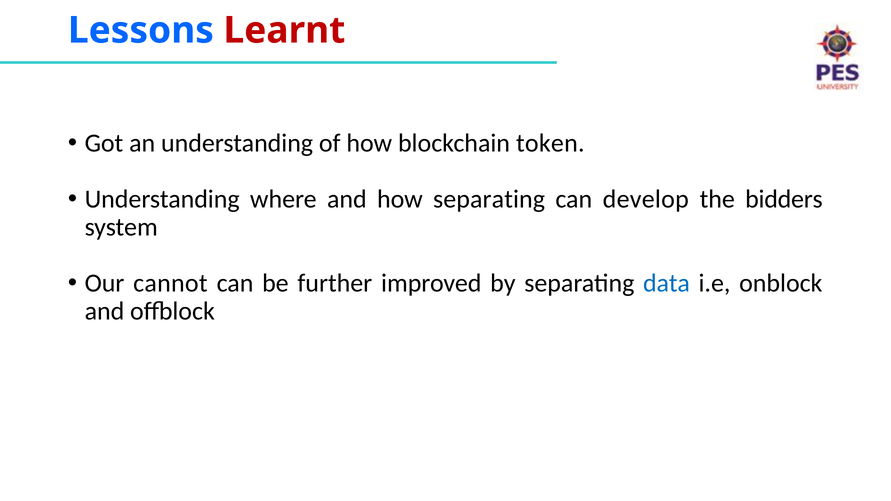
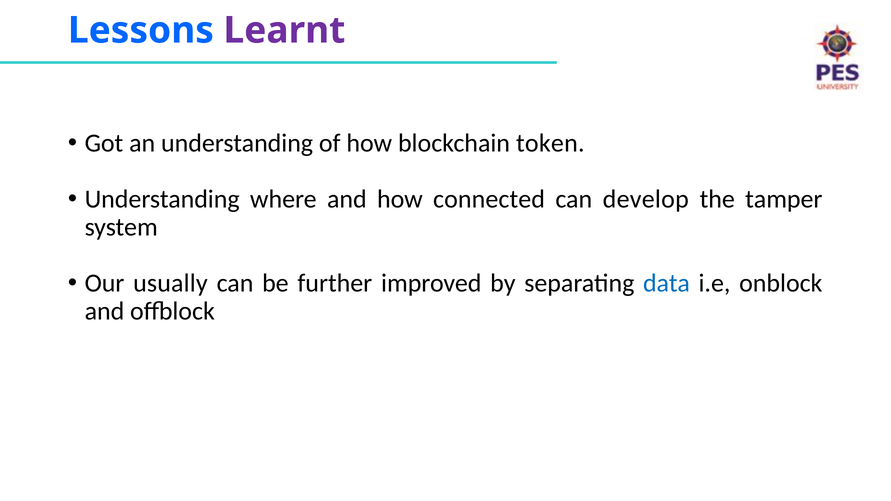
Learnt colour: red -> purple
how separating: separating -> connected
bidders: bidders -> tamper
cannot: cannot -> usually
